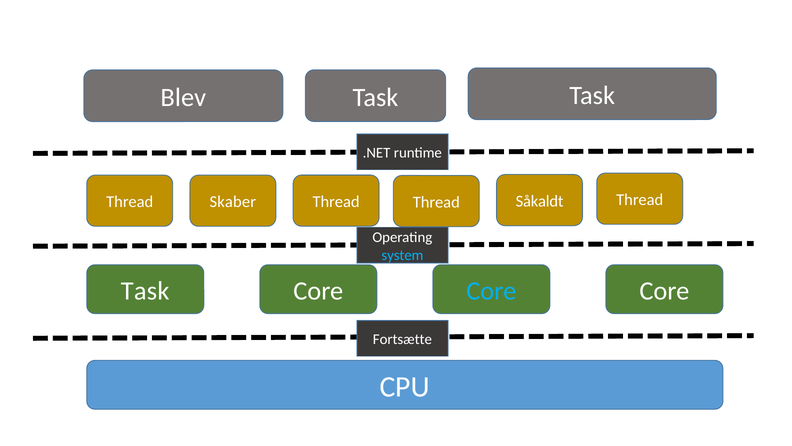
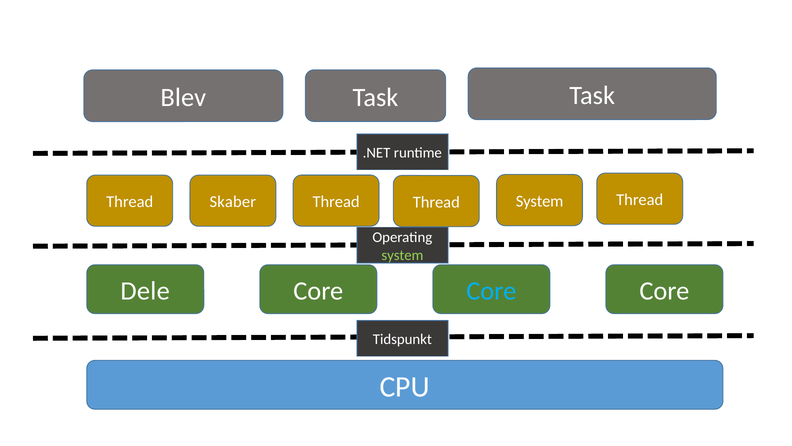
Thread Såkaldt: Såkaldt -> System
system at (402, 255) colour: light blue -> light green
Task at (145, 291): Task -> Dele
Fortsætte: Fortsætte -> Tidspunkt
